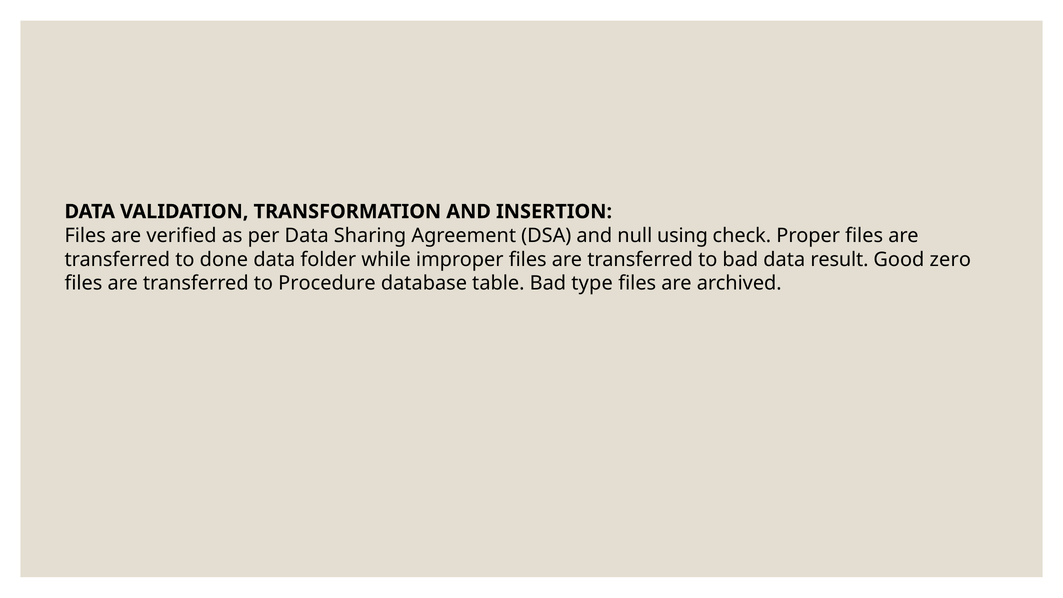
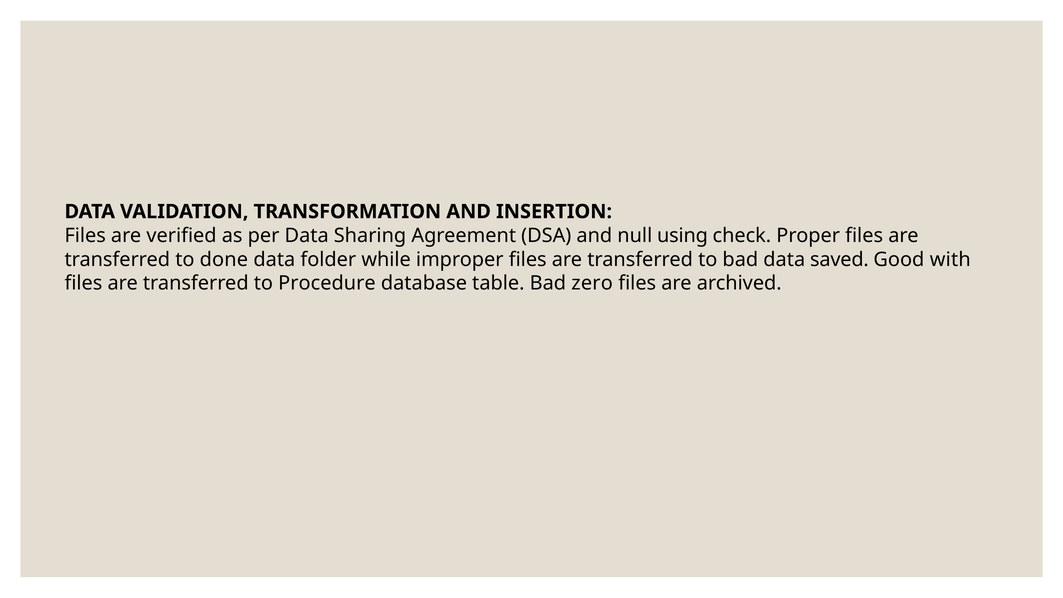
result: result -> saved
zero: zero -> with
type: type -> zero
